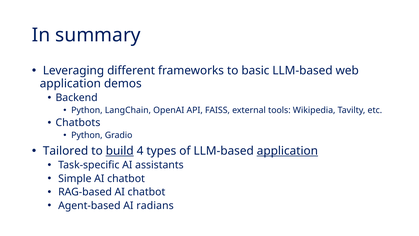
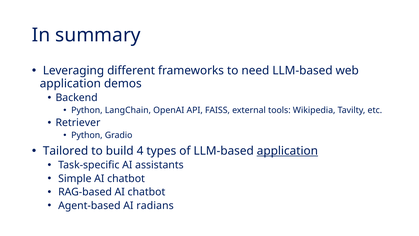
basic: basic -> need
Chatbots: Chatbots -> Retriever
build underline: present -> none
